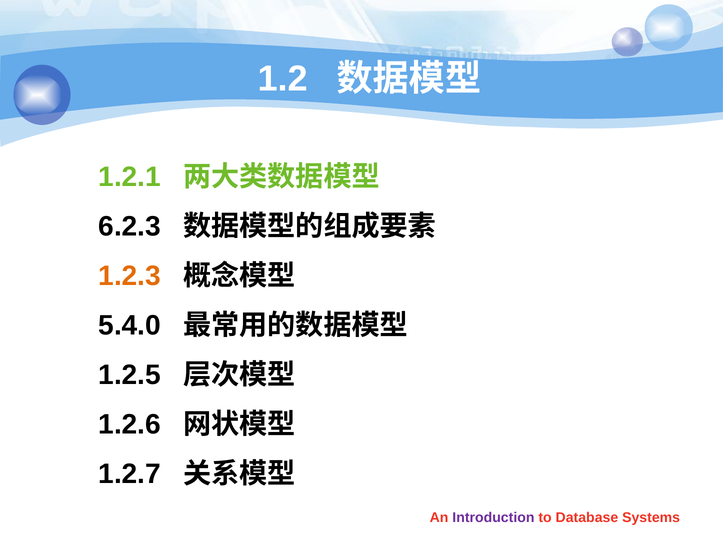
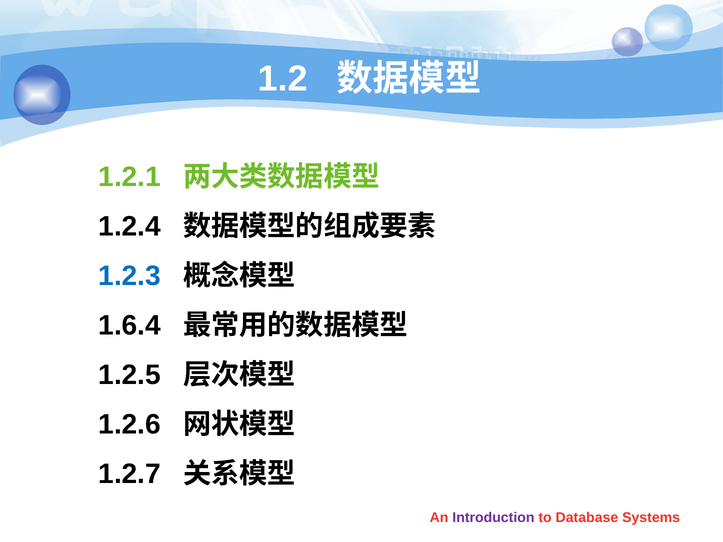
6.2.3: 6.2.3 -> 1.2.4
1.2.3 colour: orange -> blue
5.4.0: 5.4.0 -> 1.6.4
